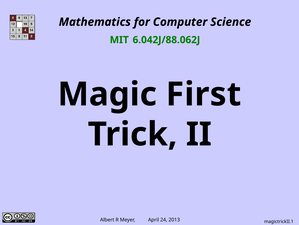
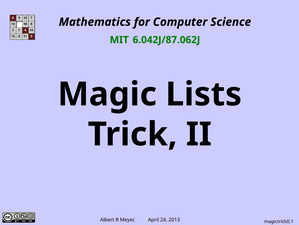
6.042J/88.062J: 6.042J/88.062J -> 6.042J/87.062J
First: First -> Lists
